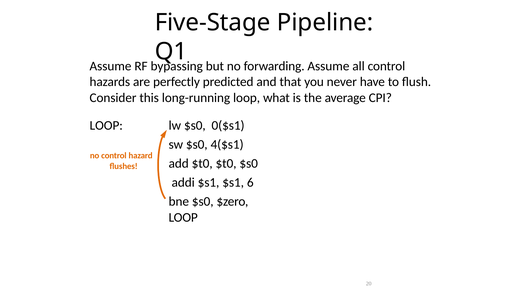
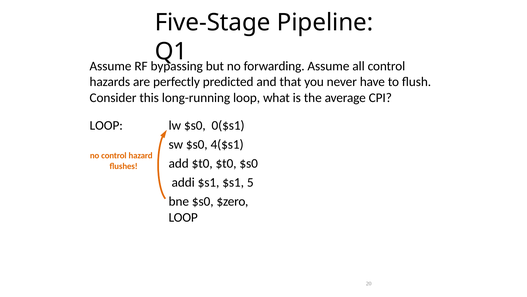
6: 6 -> 5
